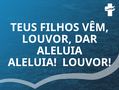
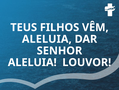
LOUVOR at (47, 39): LOUVOR -> ALELUIA
ALELUIA at (60, 50): ALELUIA -> SENHOR
